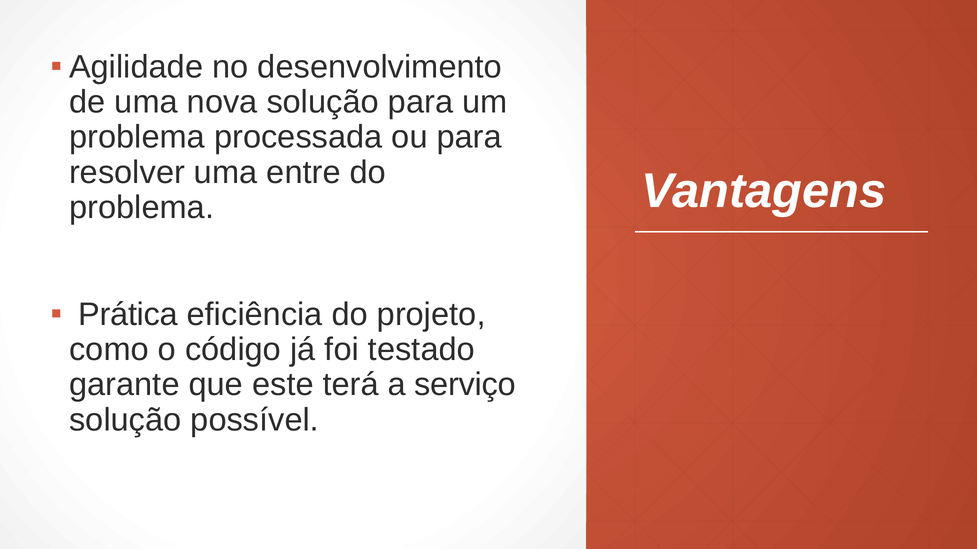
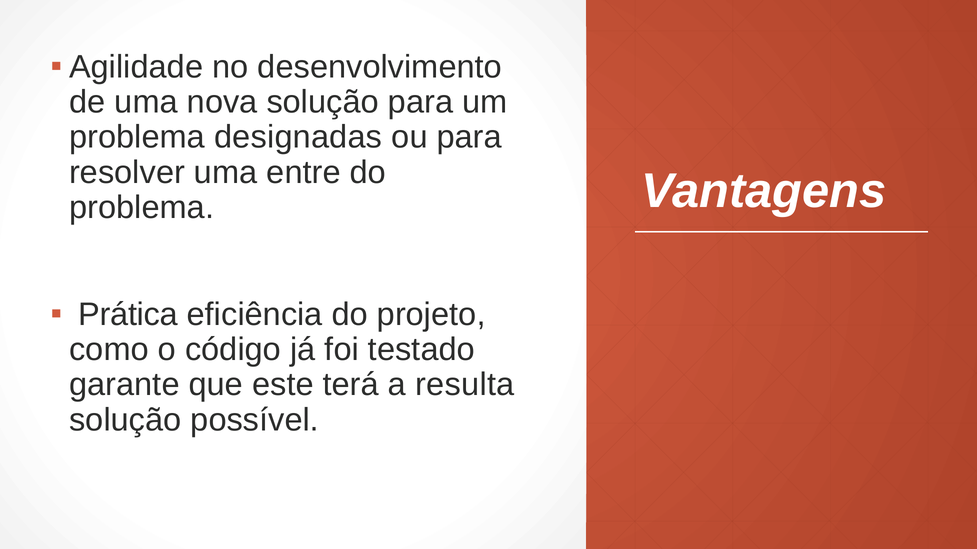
processada: processada -> designadas
serviço: serviço -> resulta
